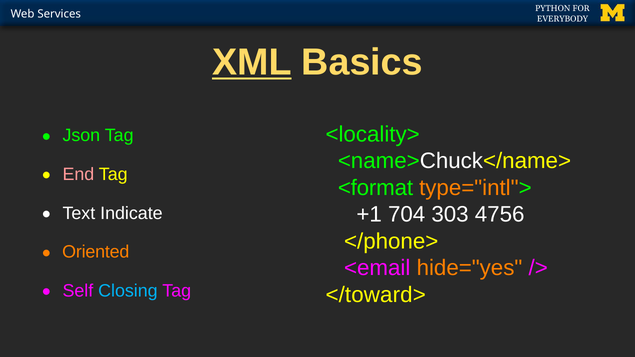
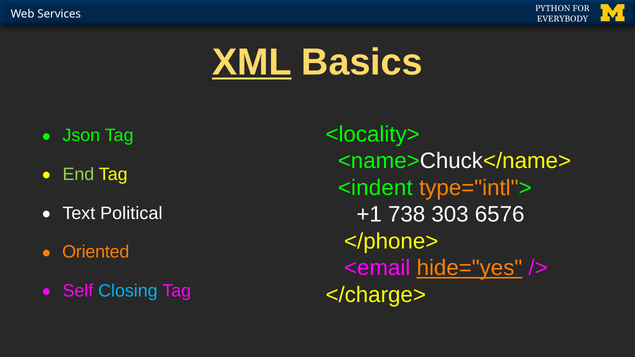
End colour: pink -> light green
<format: <format -> <indent
Indicate: Indicate -> Political
704: 704 -> 738
4756: 4756 -> 6576
hide="yes underline: none -> present
</toward>: </toward> -> </charge>
